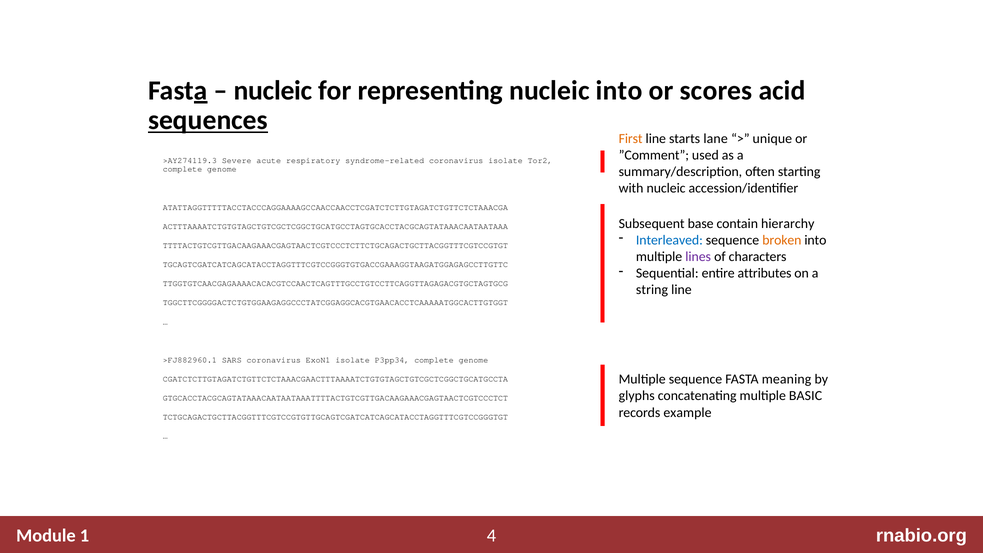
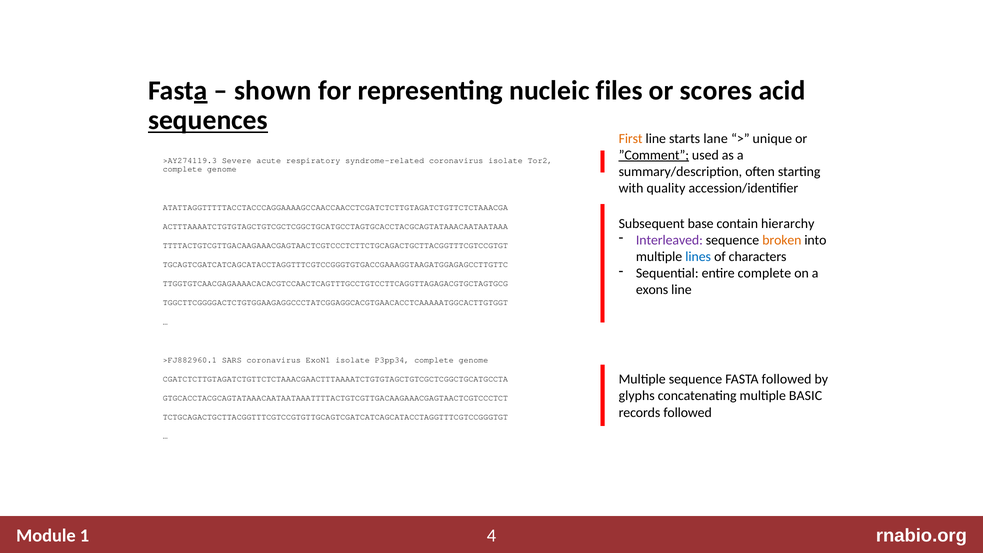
nucleic at (273, 90): nucleic -> shown
nucleic into: into -> files
”Comment underline: none -> present
with nucleic: nucleic -> quality
Interleaved colour: blue -> purple
lines colour: purple -> blue
entire attributes: attributes -> complete
string: string -> exons
FASTA meaning: meaning -> followed
records example: example -> followed
